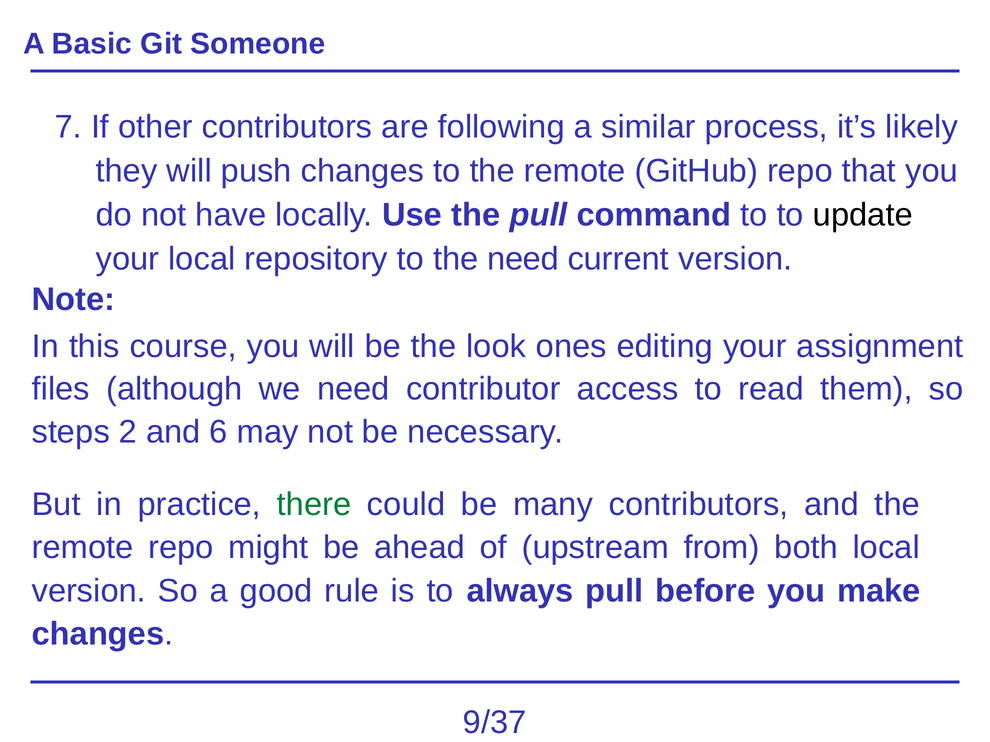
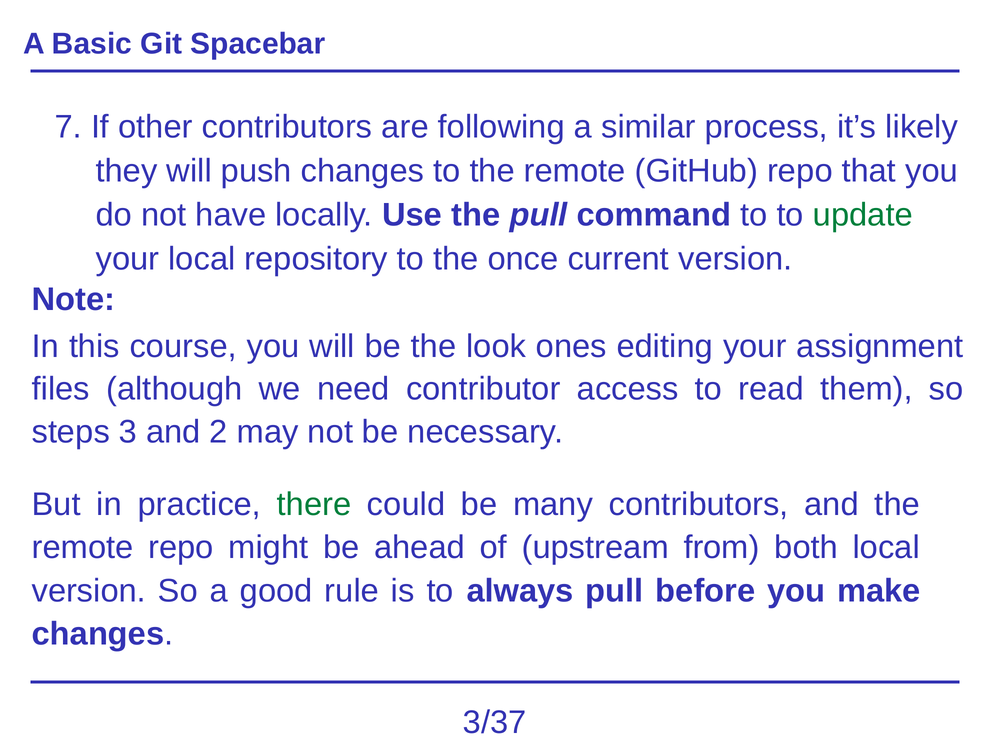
Someone: Someone -> Spacebar
update colour: black -> green
the need: need -> once
2: 2 -> 3
6: 6 -> 2
9/37: 9/37 -> 3/37
